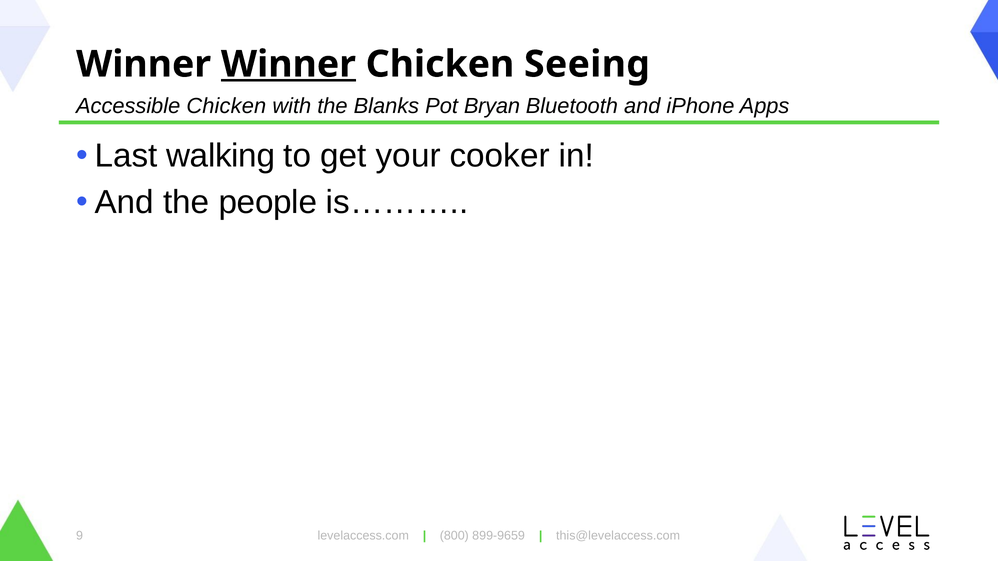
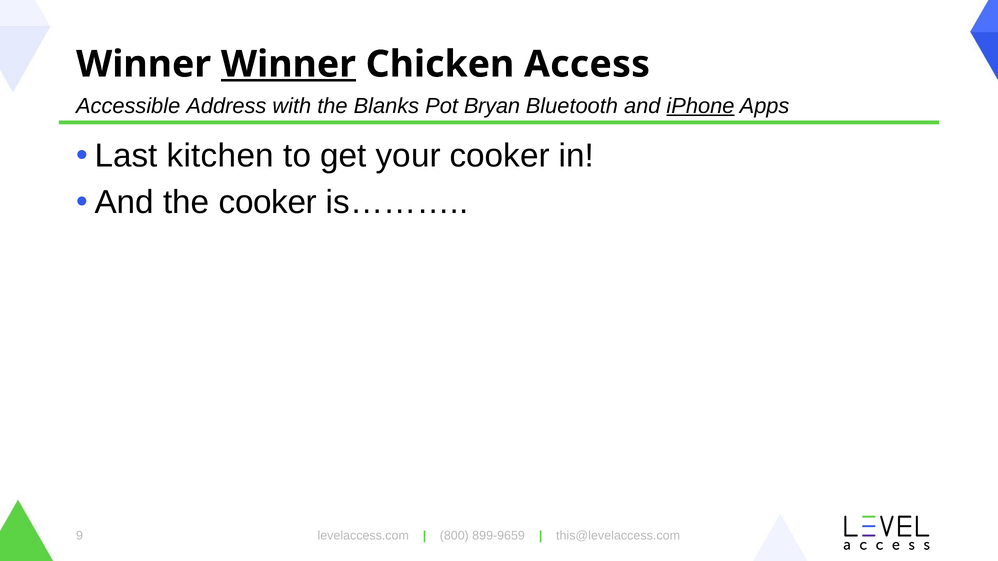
Seeing: Seeing -> Access
Accessible Chicken: Chicken -> Address
iPhone underline: none -> present
walking: walking -> kitchen
the people: people -> cooker
